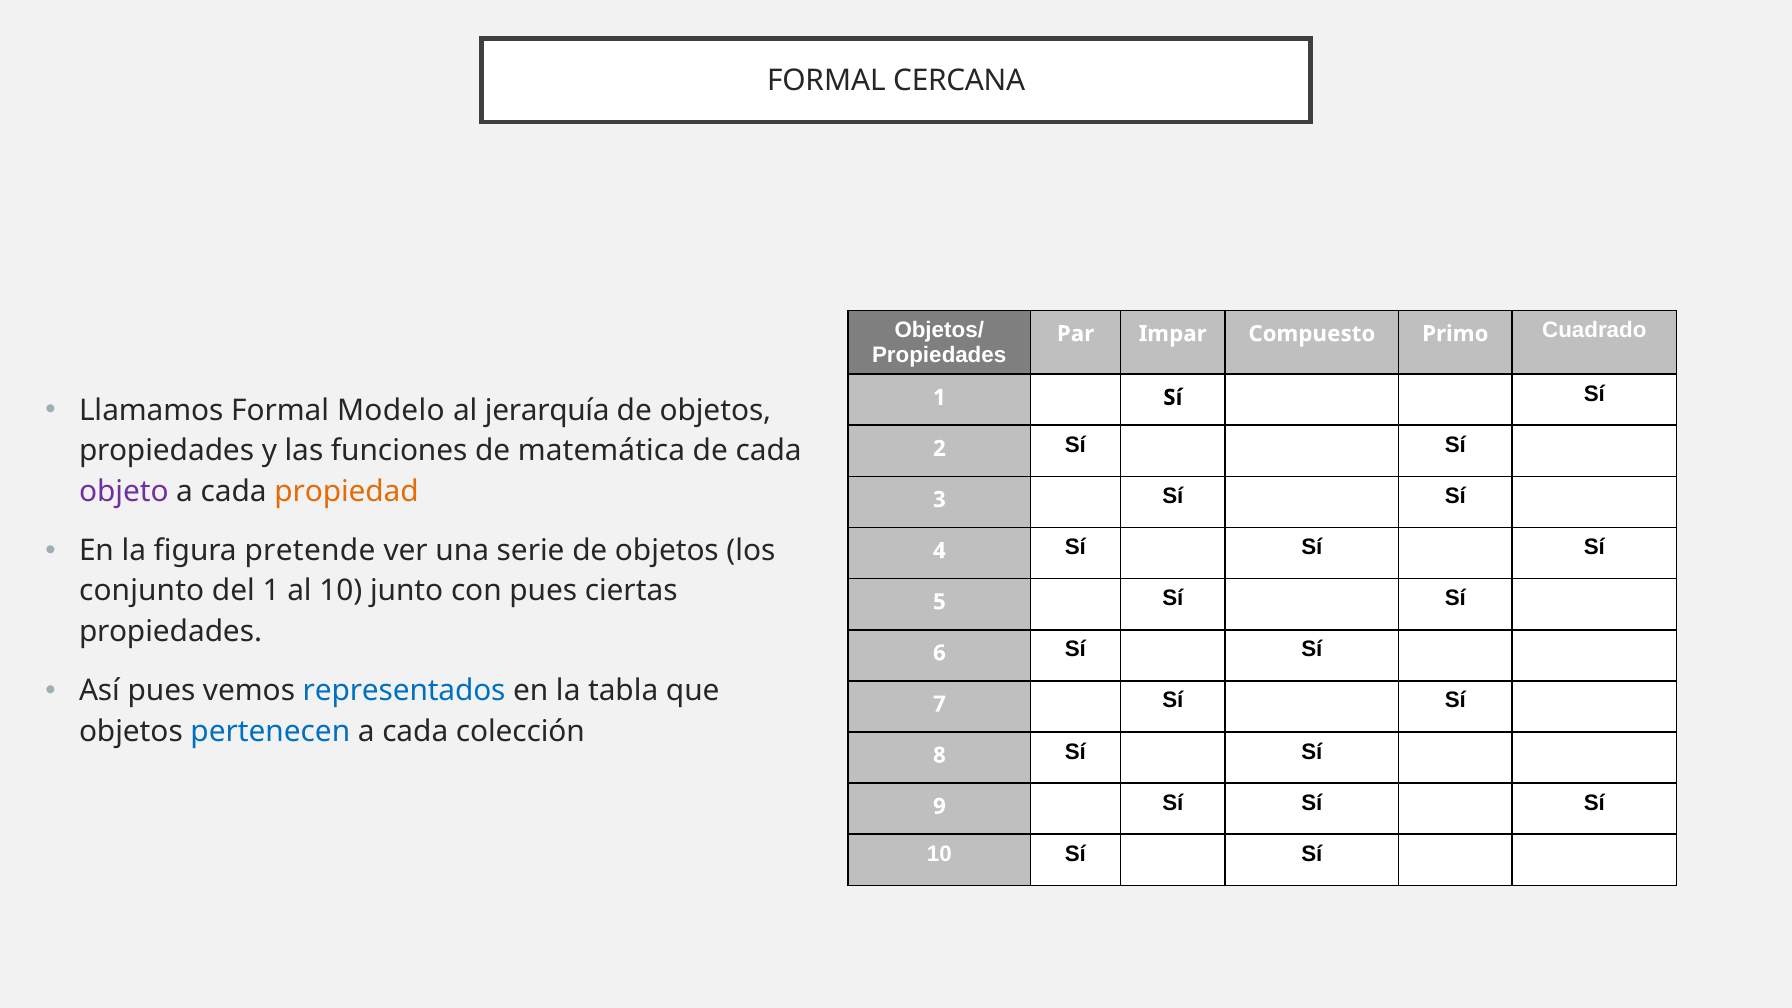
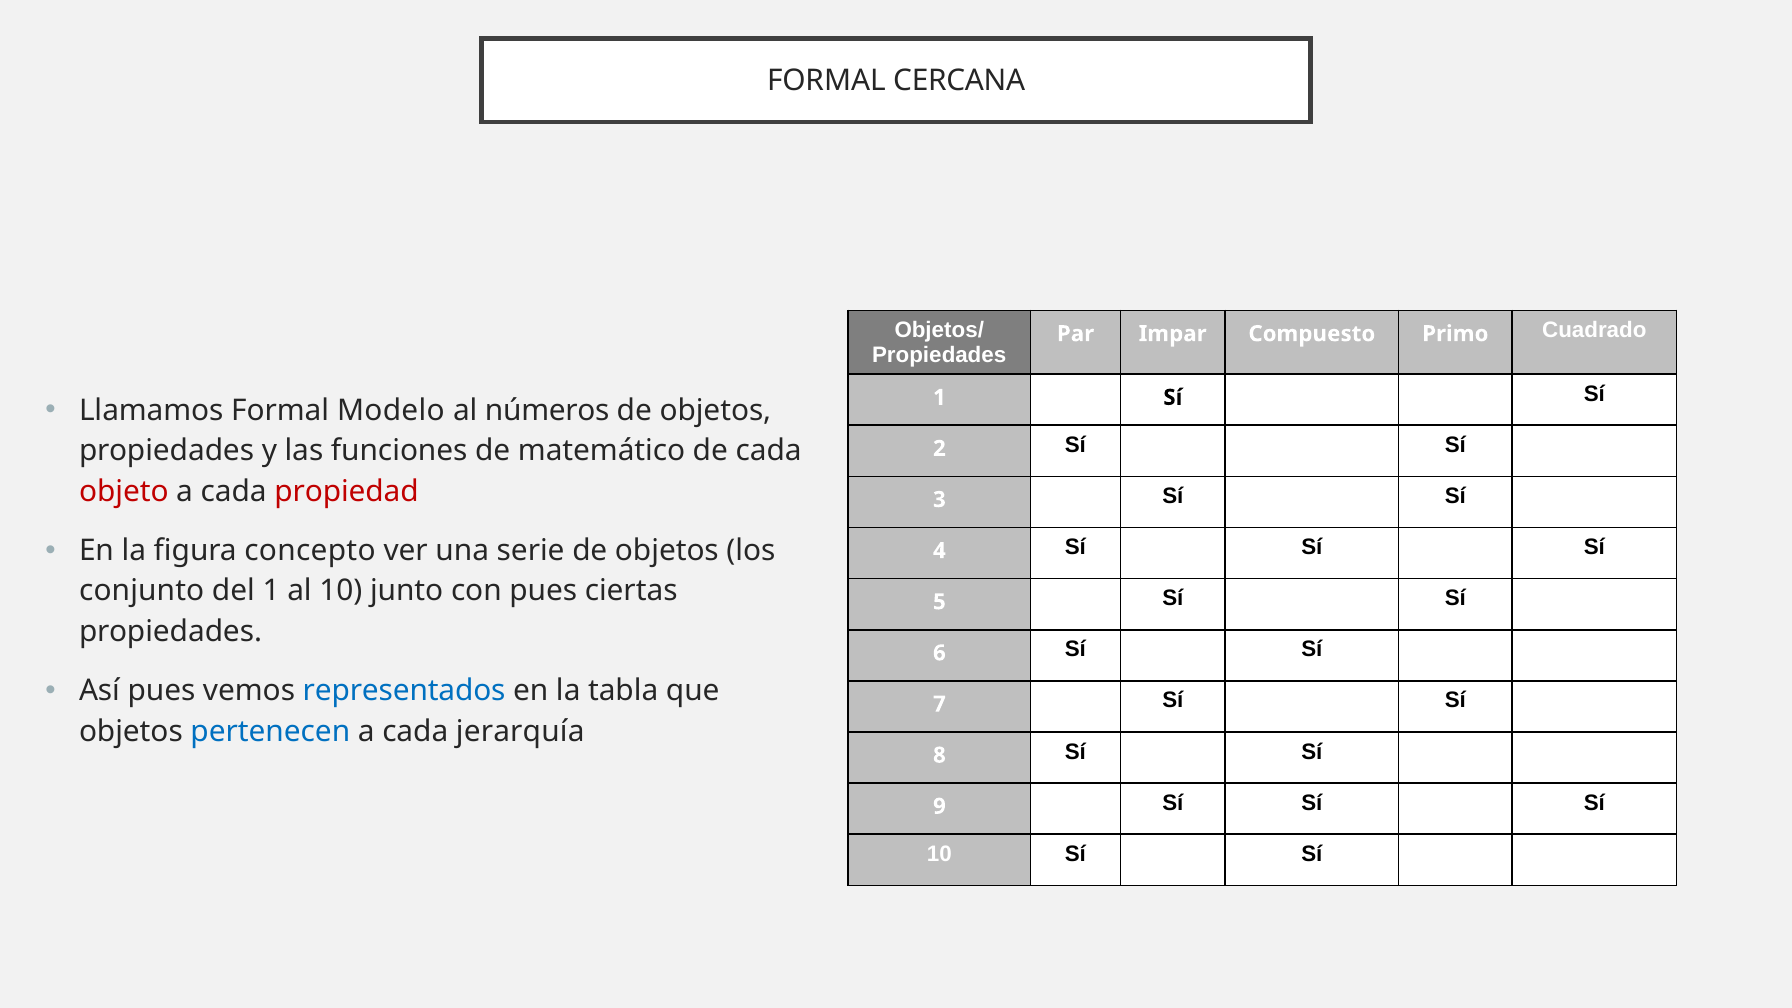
jerarquía: jerarquía -> números
matemática: matemática -> matemático
objeto colour: purple -> red
propiedad colour: orange -> red
pretende: pretende -> concepto
colección: colección -> jerarquía
